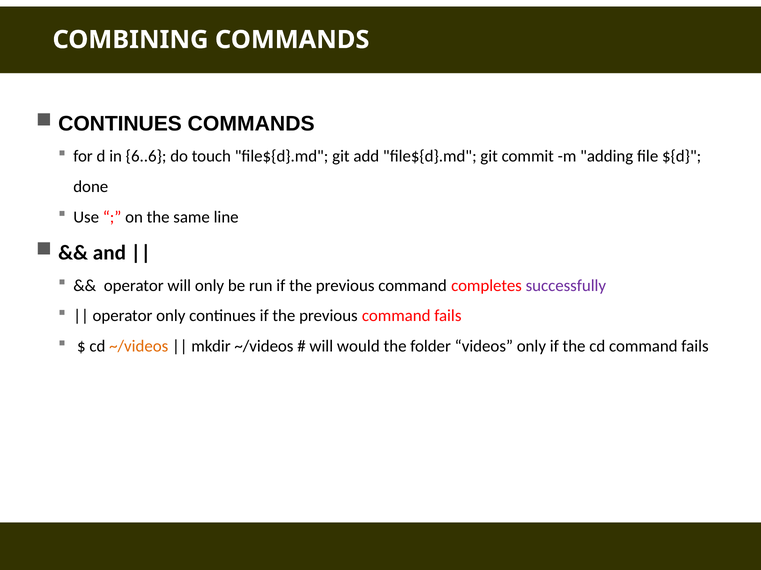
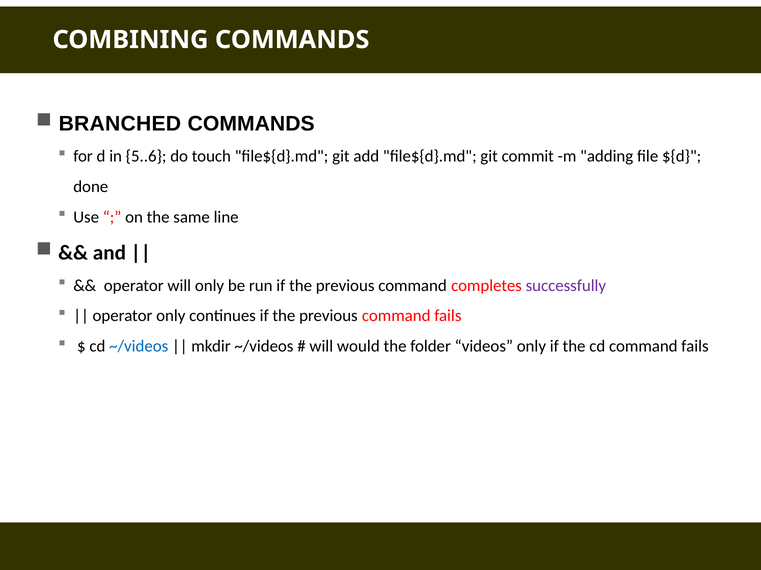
CONTINUES at (120, 124): CONTINUES -> BRANCHED
6..6: 6..6 -> 5..6
~/videos at (139, 347) colour: orange -> blue
